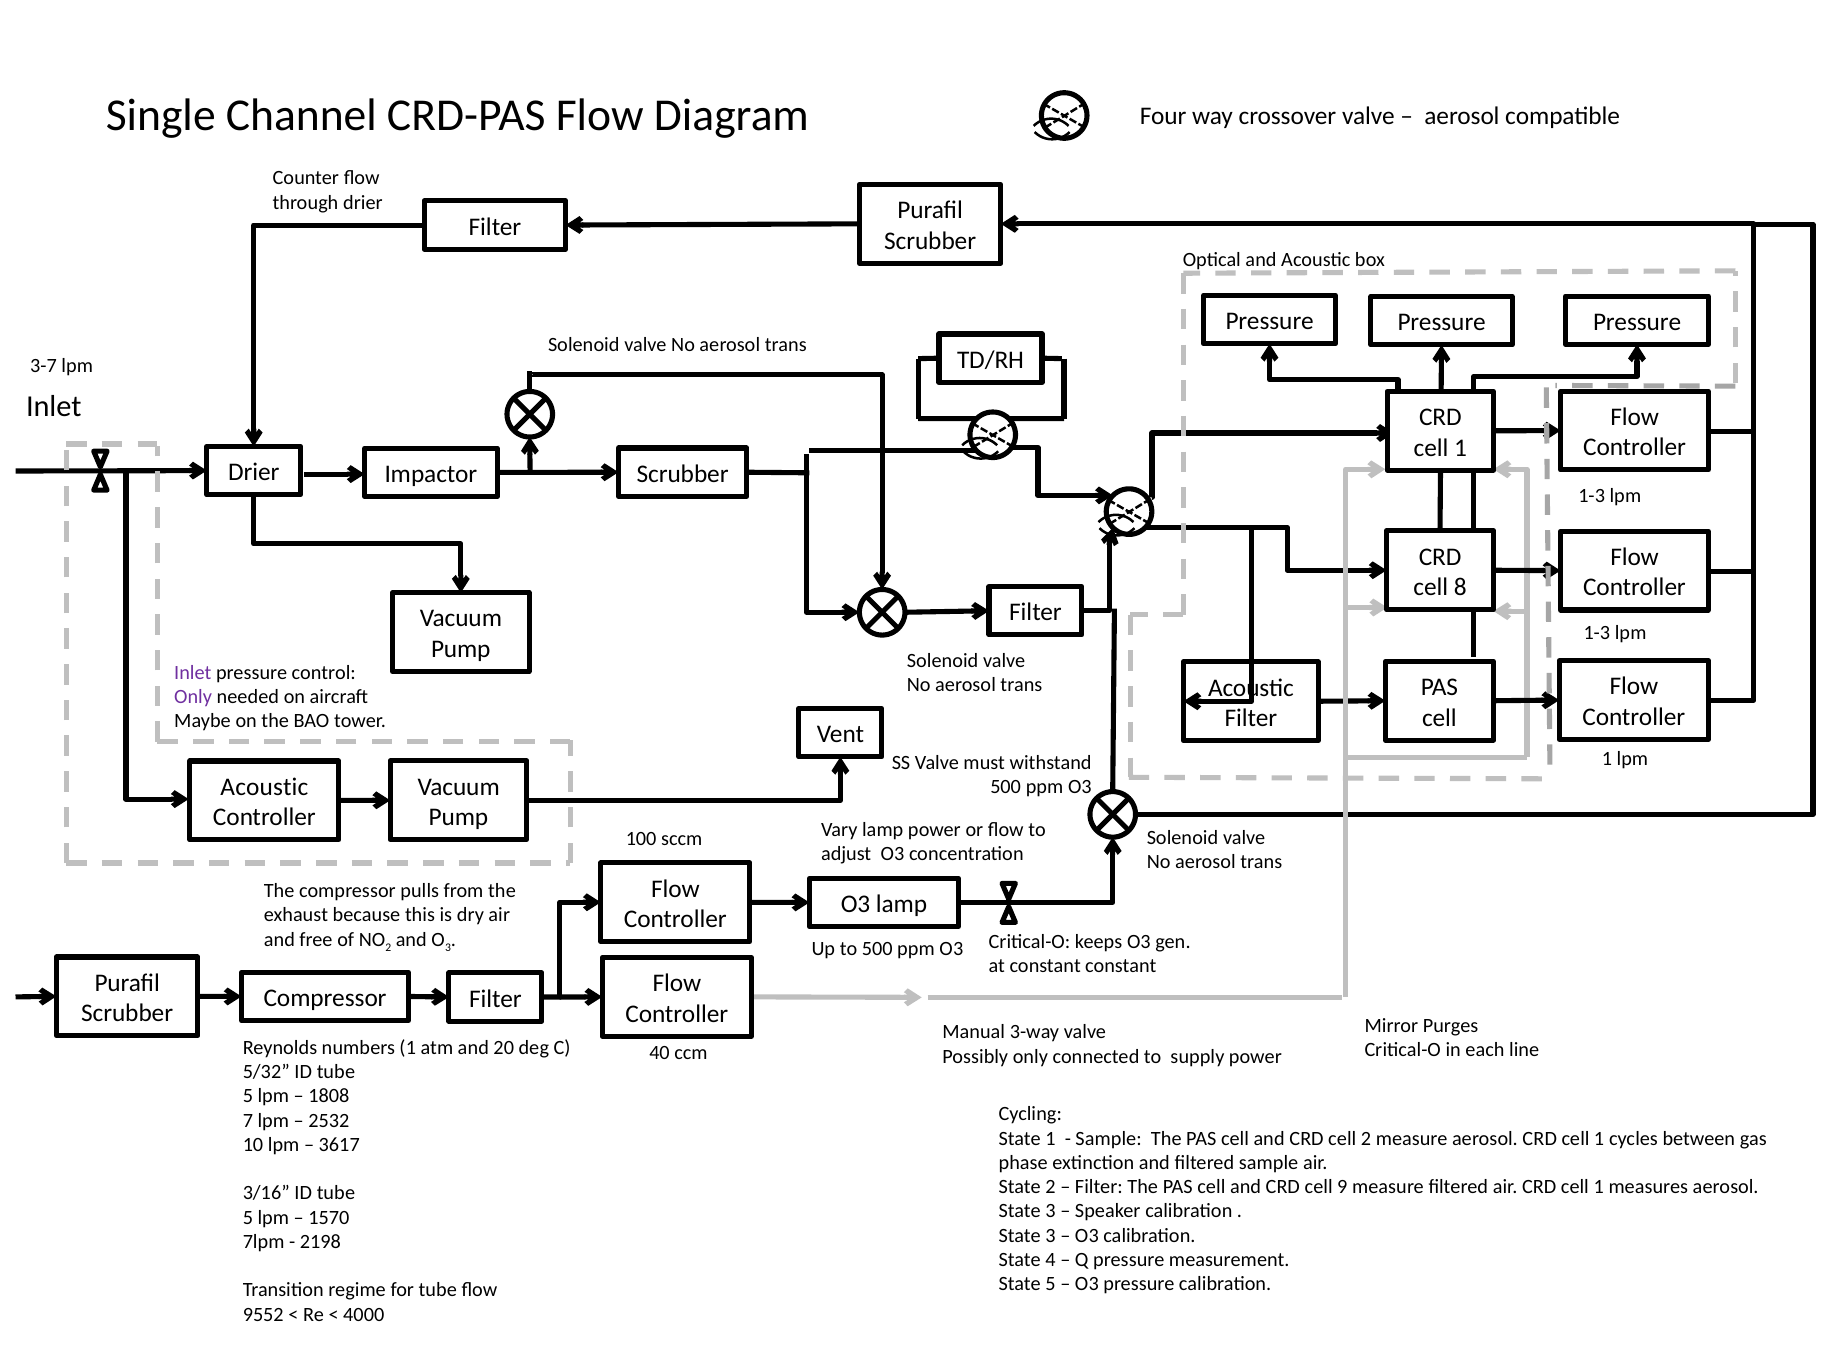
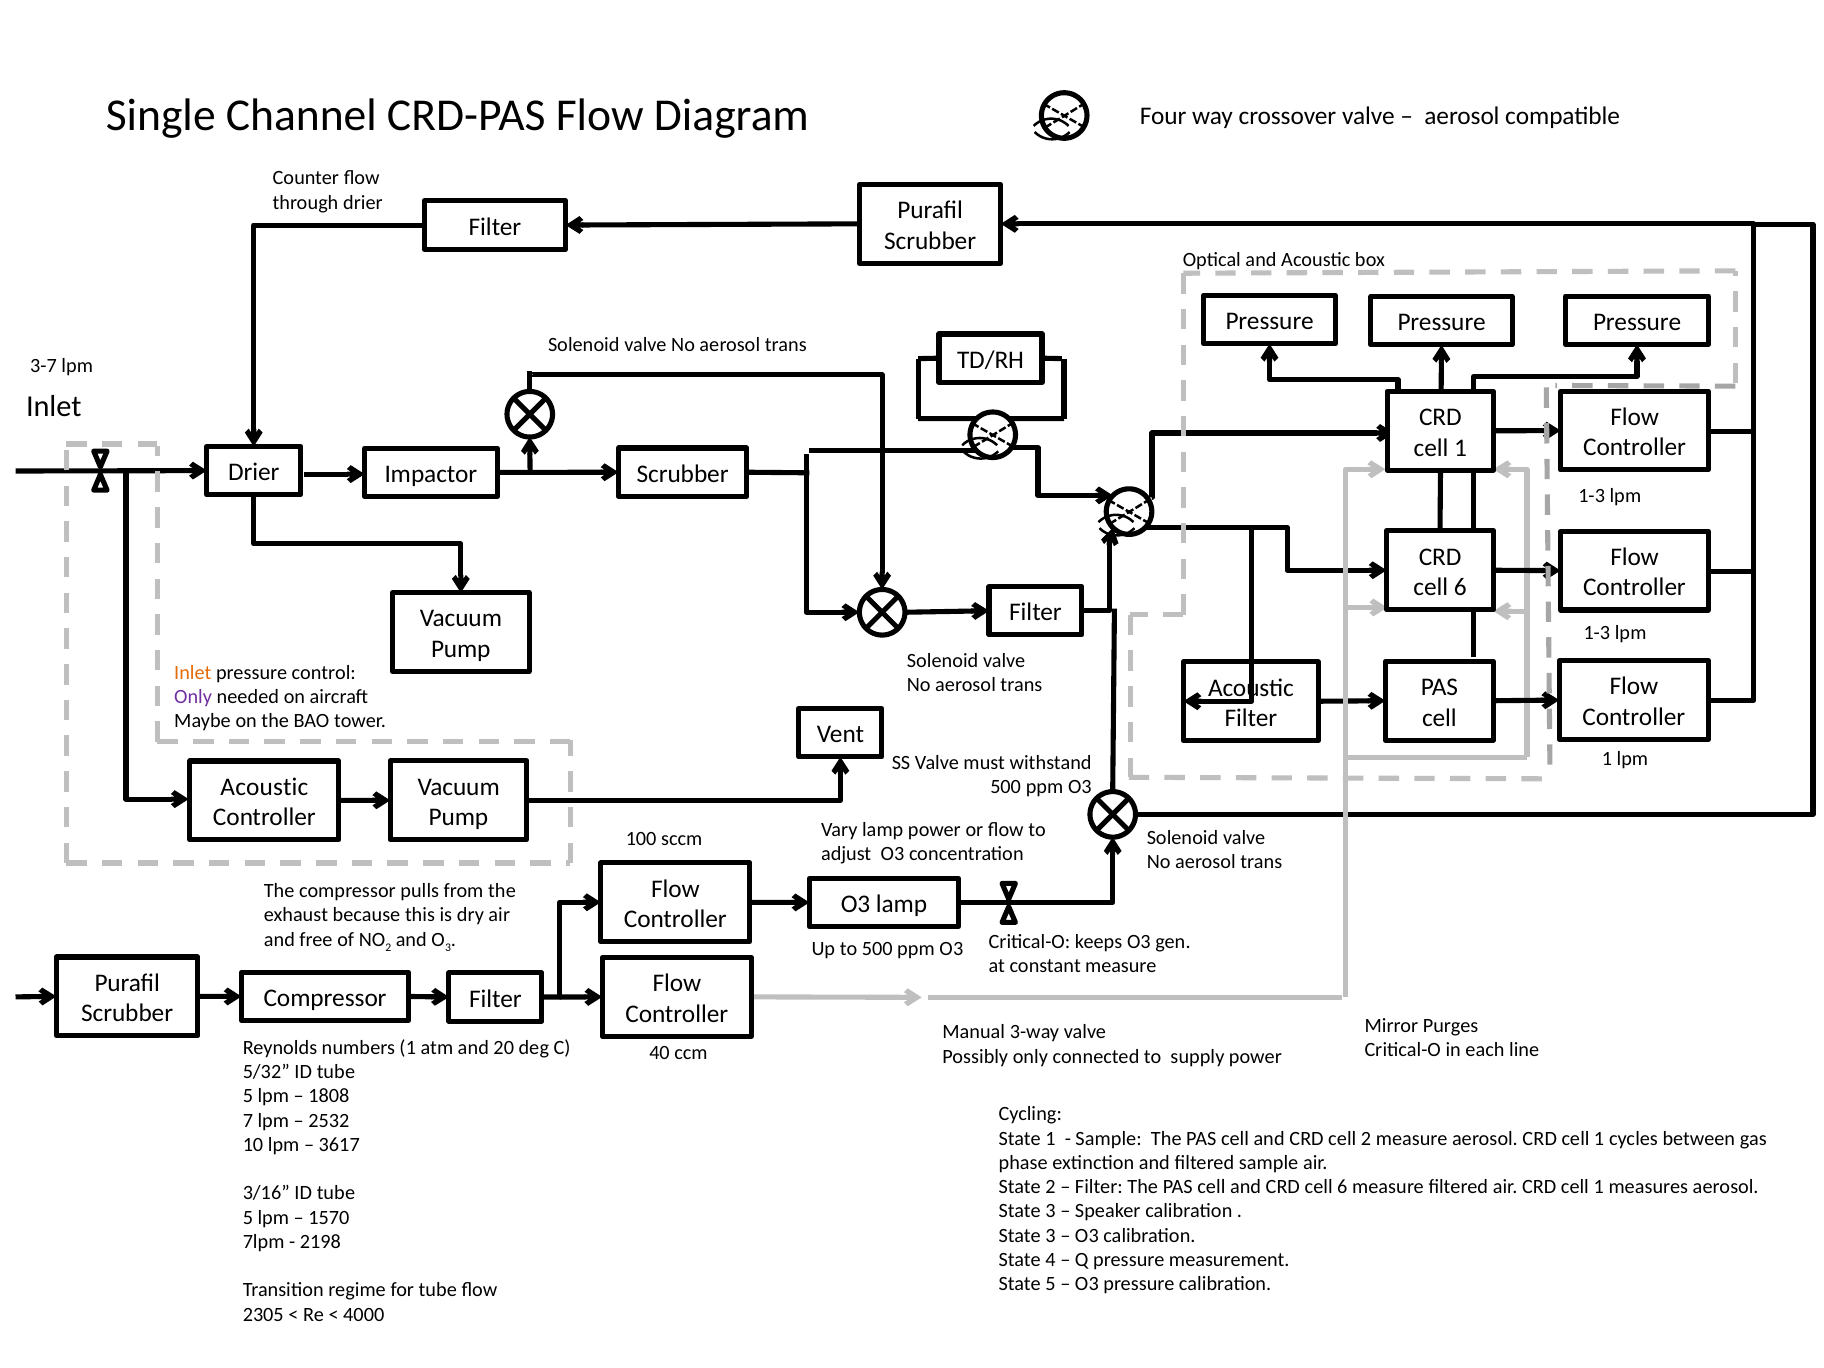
8 at (1460, 587): 8 -> 6
Inlet at (193, 673) colour: purple -> orange
constant constant: constant -> measure
and CRD cell 9: 9 -> 6
9552: 9552 -> 2305
